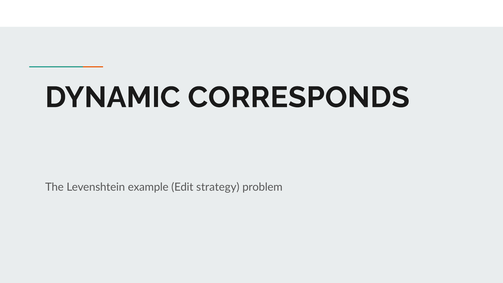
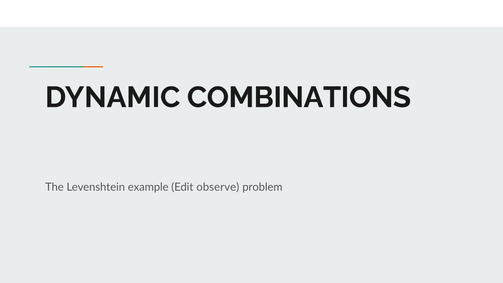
CORRESPONDS: CORRESPONDS -> COMBINATIONS
strategy: strategy -> observe
